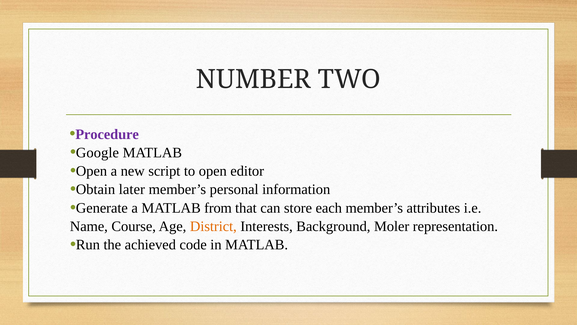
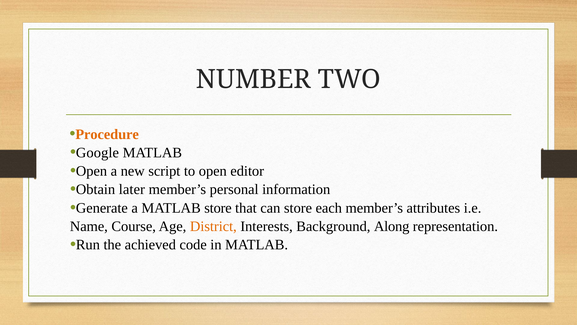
Procedure colour: purple -> orange
MATLAB from: from -> store
Moler: Moler -> Along
